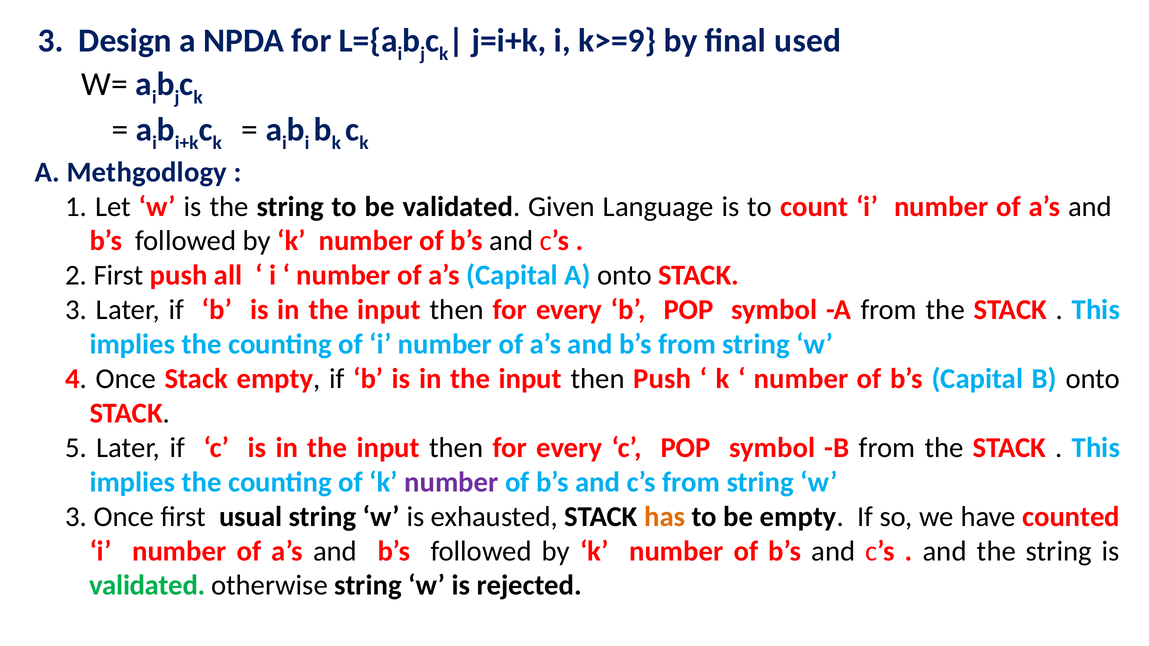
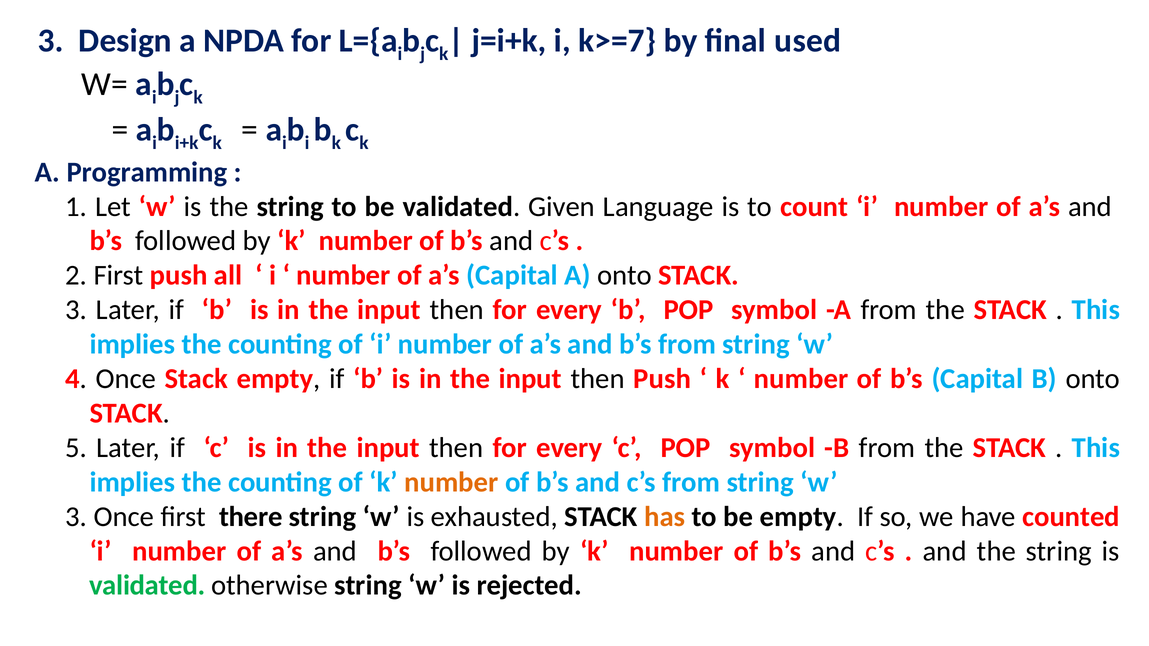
k>=9: k>=9 -> k>=7
Methgodlogy: Methgodlogy -> Programming
number at (451, 482) colour: purple -> orange
usual: usual -> there
